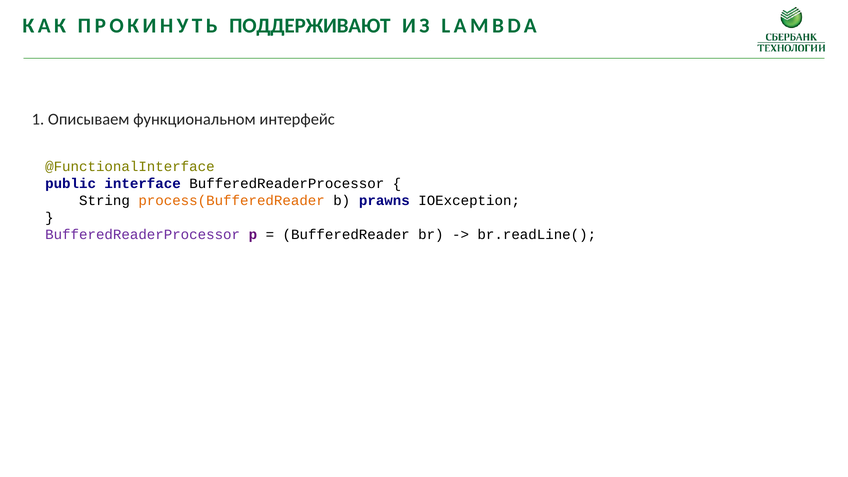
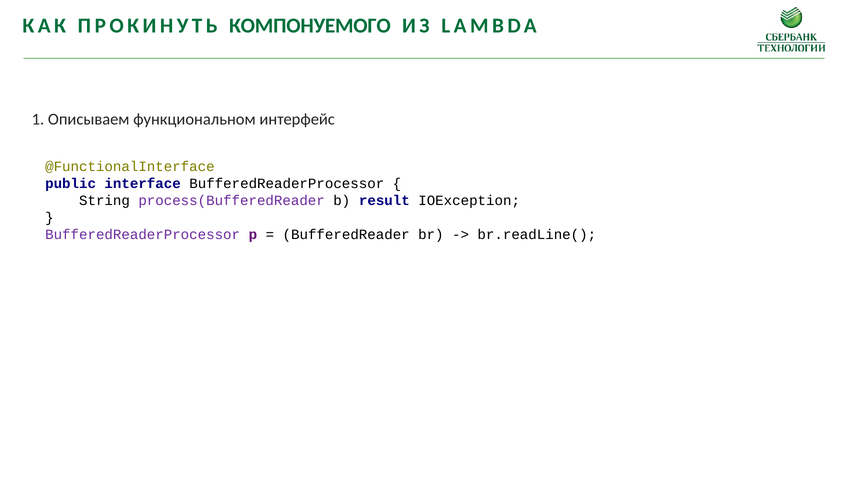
ПОДДЕРЖИВАЮТ: ПОДДЕРЖИВАЮТ -> КОМПОНУЕМОГО
process(BufferedReader colour: orange -> purple
prawns: prawns -> result
